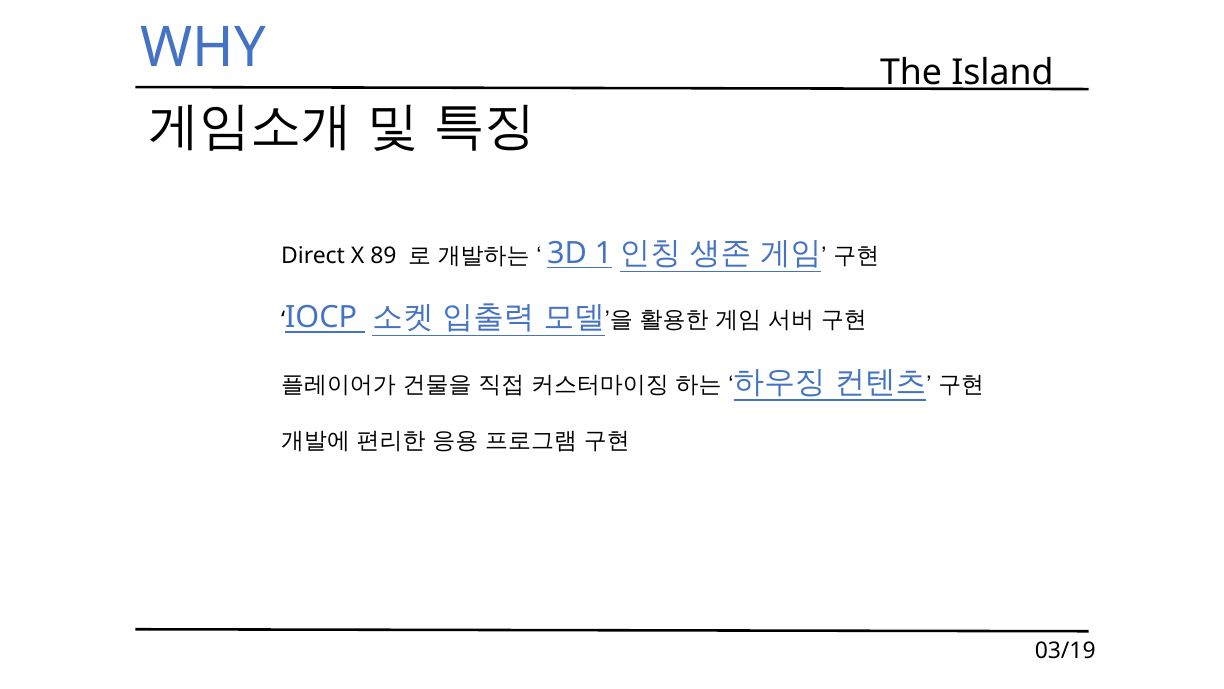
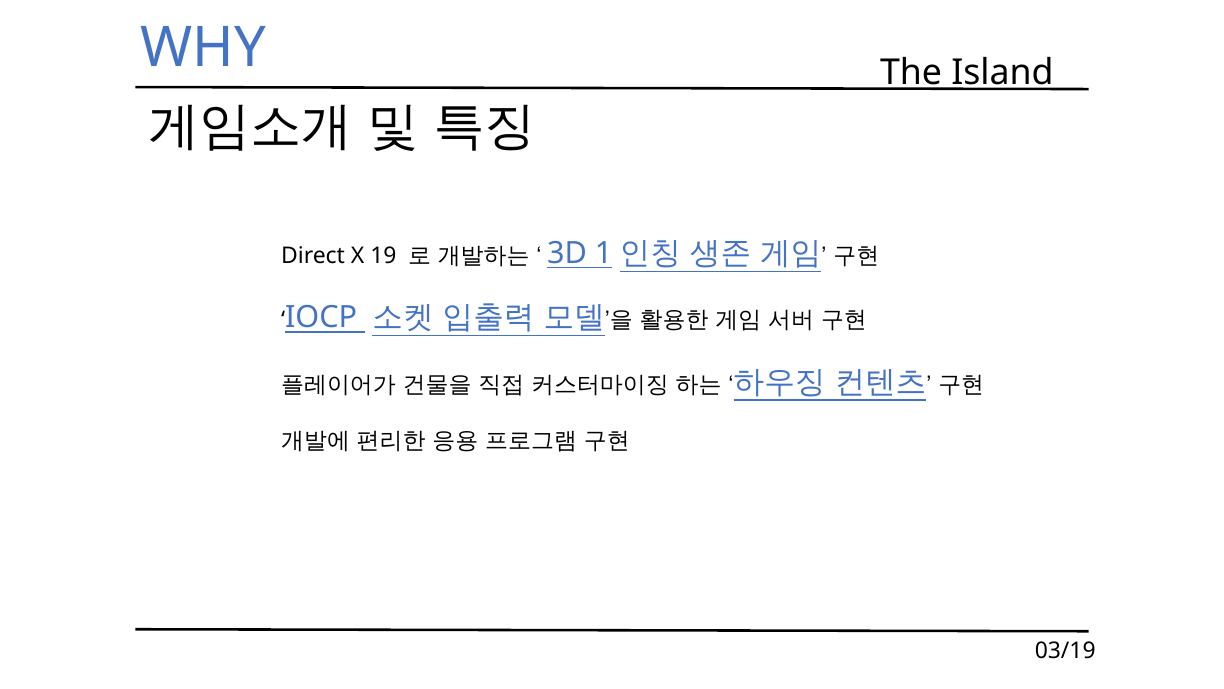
89: 89 -> 19
